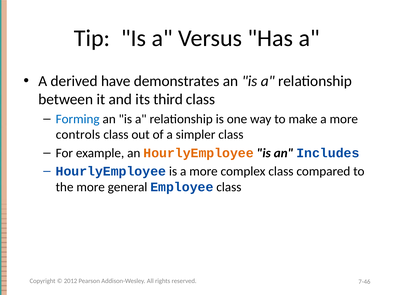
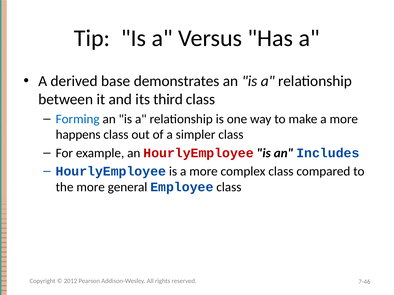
have: have -> base
controls: controls -> happens
HourlyEmployee at (199, 153) colour: orange -> red
